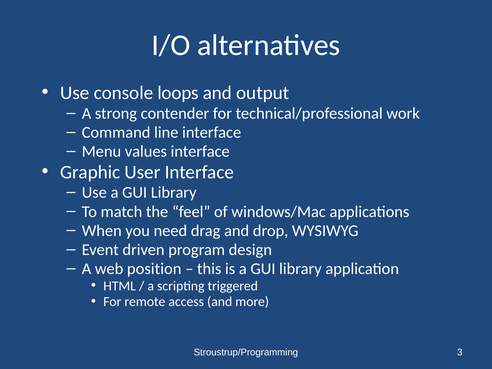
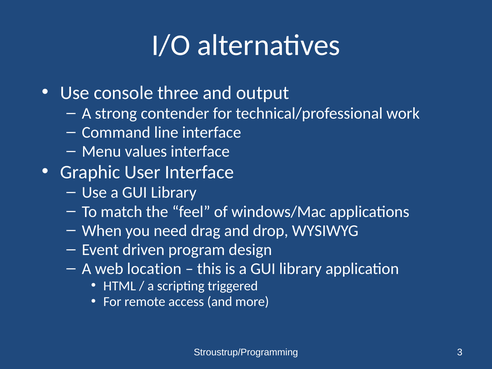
loops: loops -> three
position: position -> location
